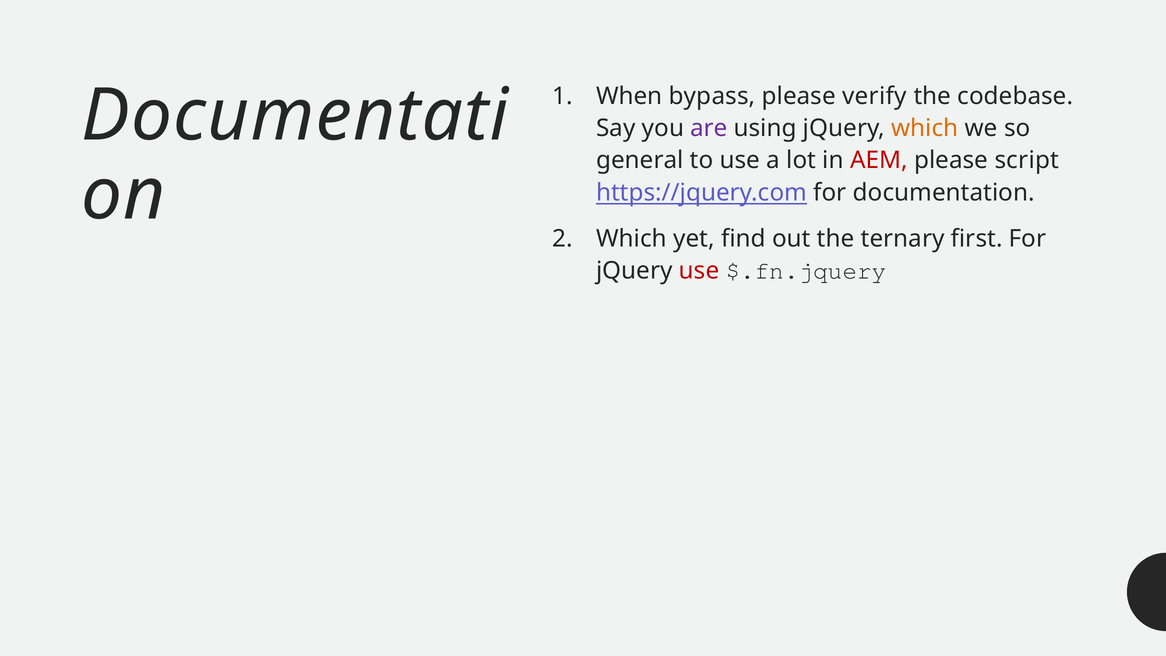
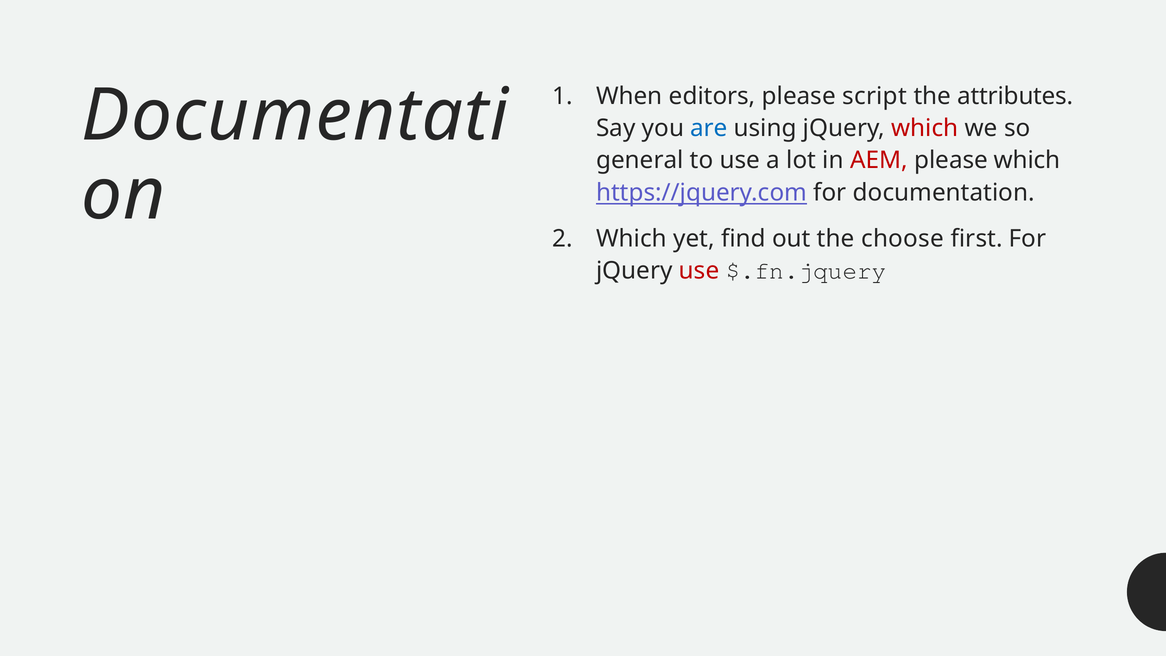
bypass: bypass -> editors
verify: verify -> script
codebase: codebase -> attributes
are colour: purple -> blue
which at (925, 128) colour: orange -> red
please script: script -> which
ternary: ternary -> choose
